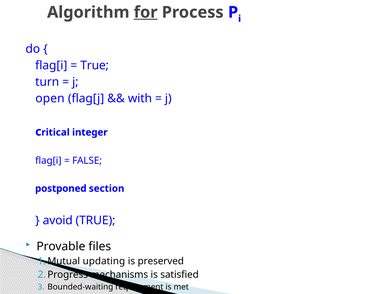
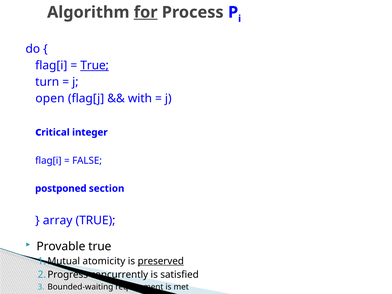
True at (95, 65) underline: none -> present
avoid: avoid -> array
Provable files: files -> true
updating: updating -> atomicity
preserved underline: none -> present
mechanisms: mechanisms -> concurrently
